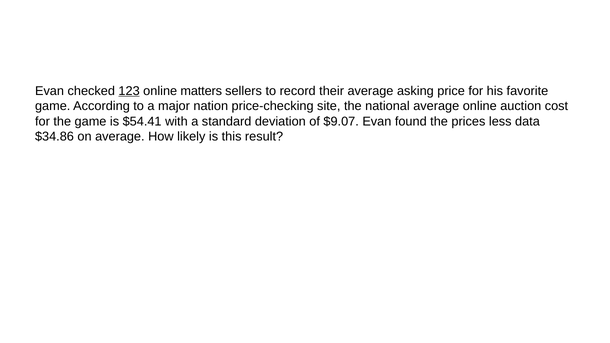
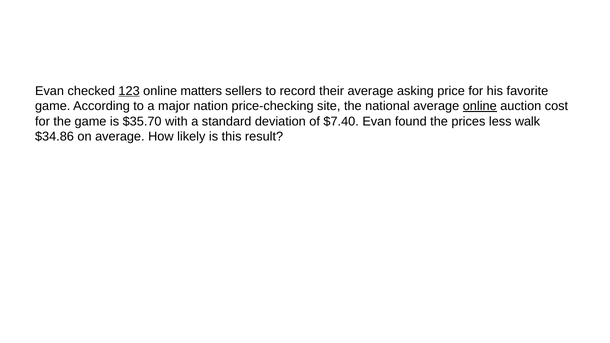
online at (480, 106) underline: none -> present
$54.41: $54.41 -> $35.70
$9.07: $9.07 -> $7.40
data: data -> walk
